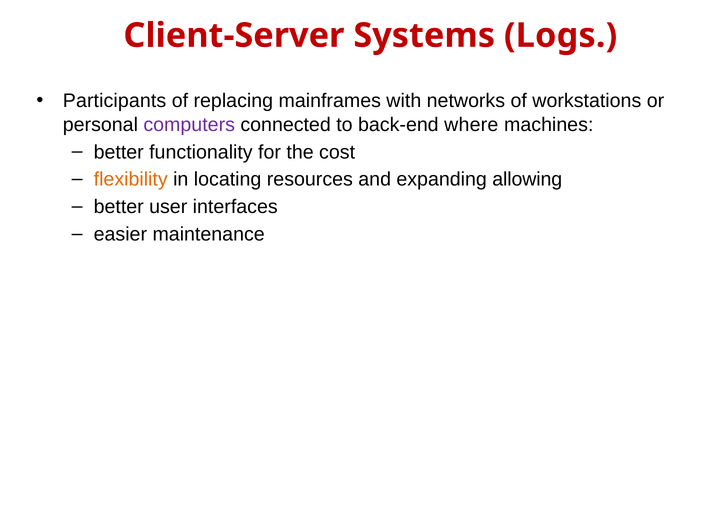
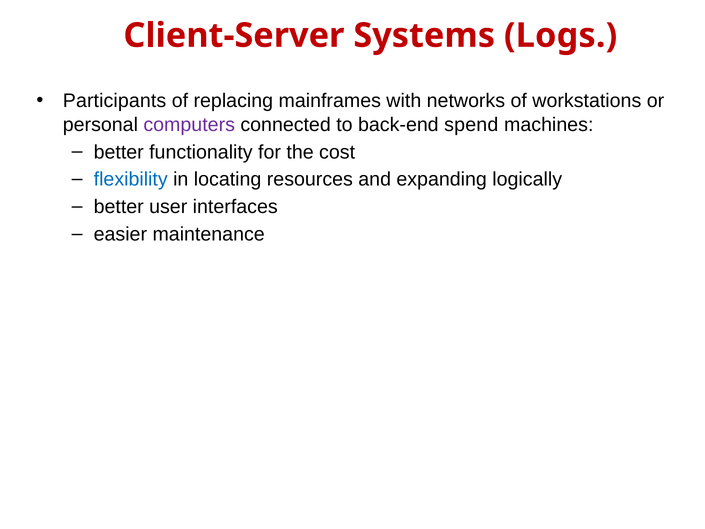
where: where -> spend
flexibility colour: orange -> blue
allowing: allowing -> logically
